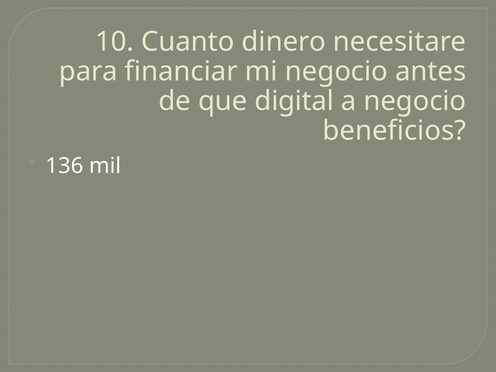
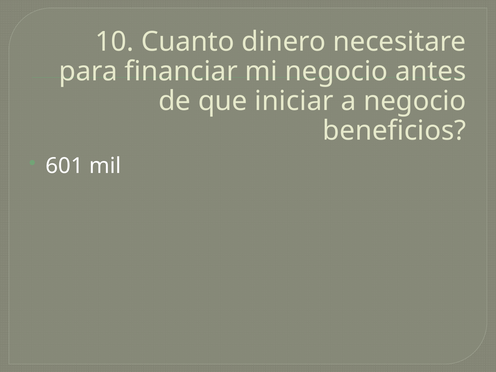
digital: digital -> iniciar
136: 136 -> 601
